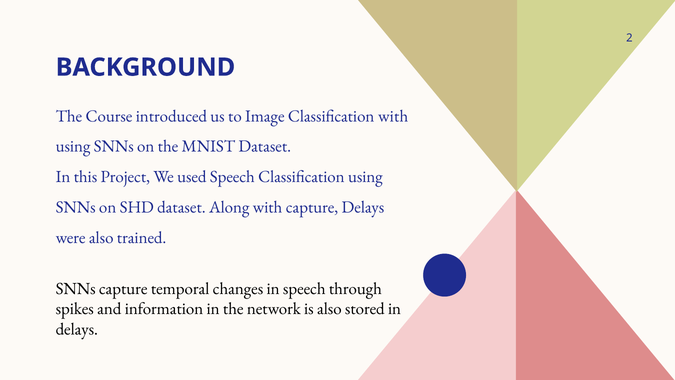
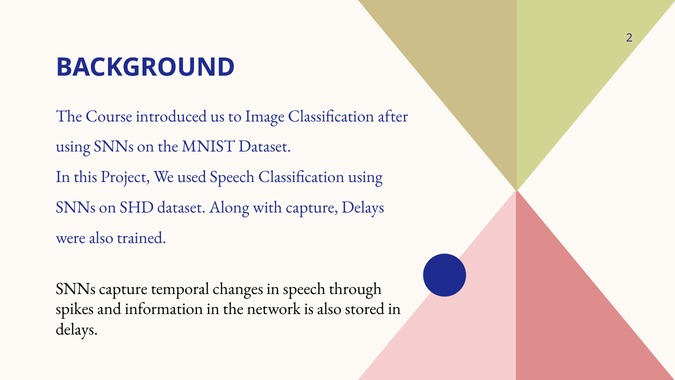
Classification with: with -> after
